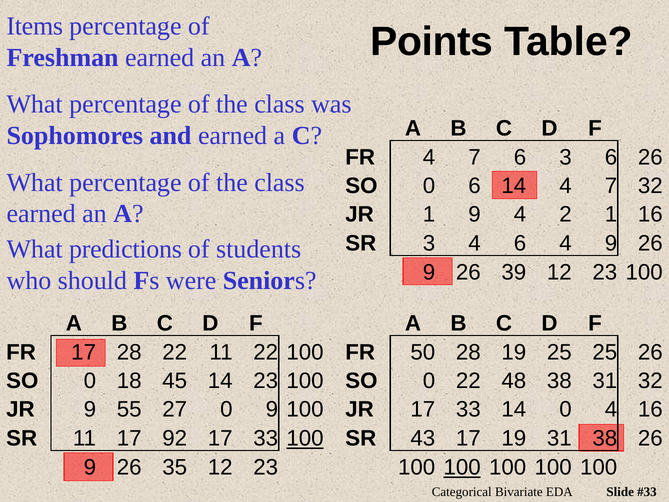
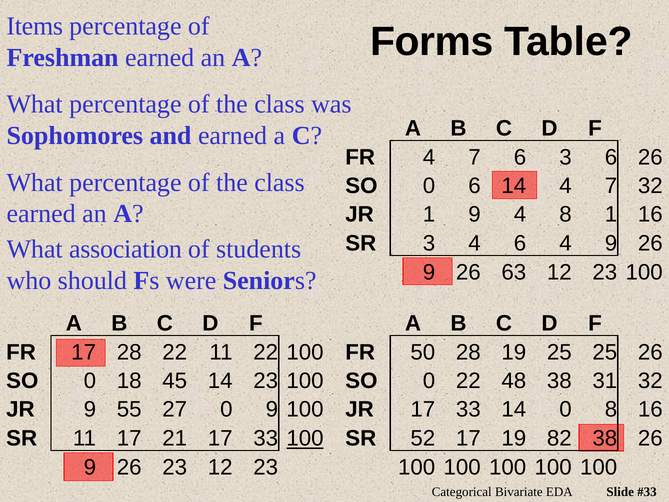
Points: Points -> Forms
4 2: 2 -> 8
predictions: predictions -> association
39: 39 -> 63
0 4: 4 -> 8
92: 92 -> 21
43: 43 -> 52
19 31: 31 -> 82
26 35: 35 -> 23
100 at (462, 467) underline: present -> none
